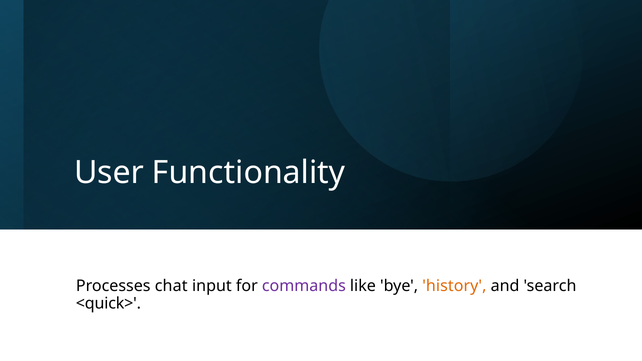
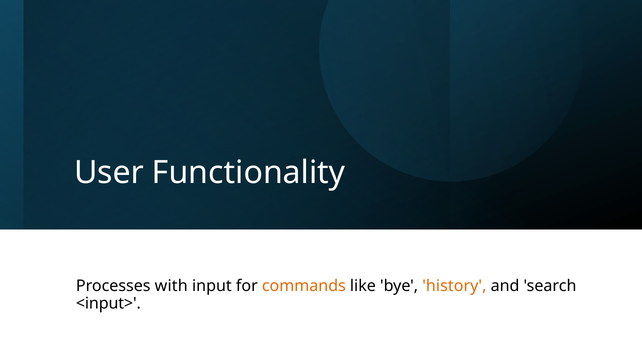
chat: chat -> with
commands colour: purple -> orange
<quick>: <quick> -> <input>
